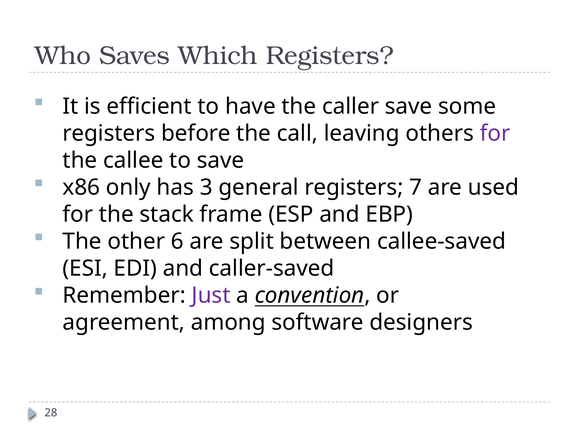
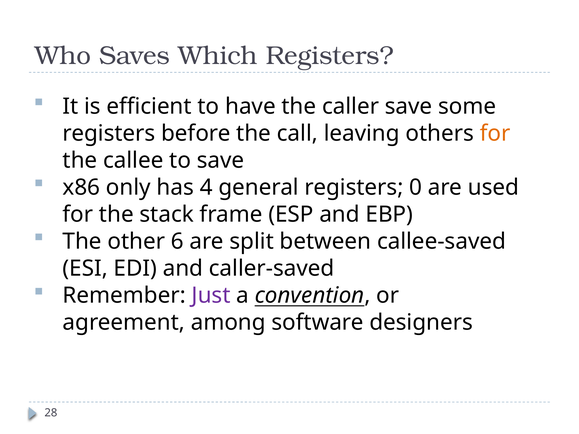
for at (495, 134) colour: purple -> orange
3: 3 -> 4
7: 7 -> 0
